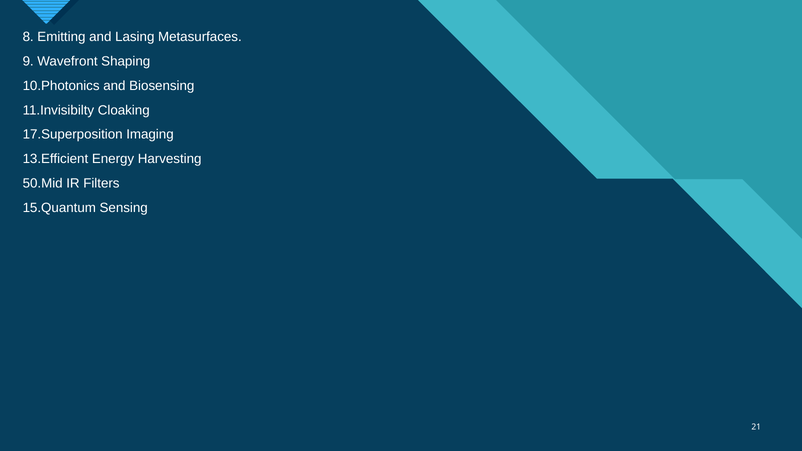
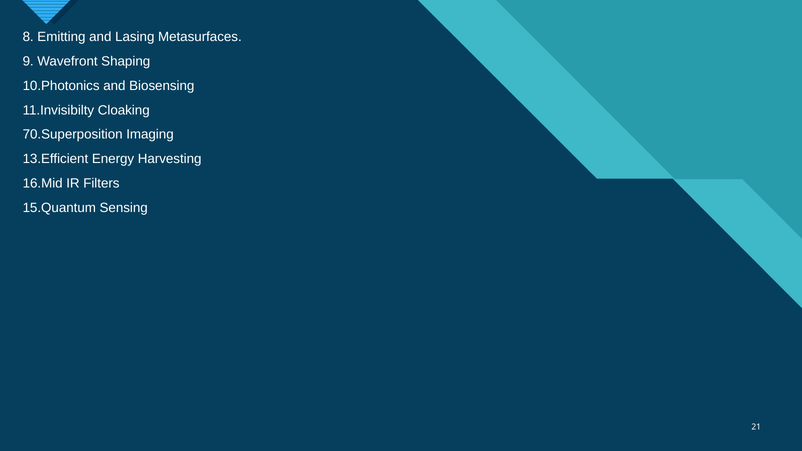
17.Superposition: 17.Superposition -> 70.Superposition
50.Mid: 50.Mid -> 16.Mid
